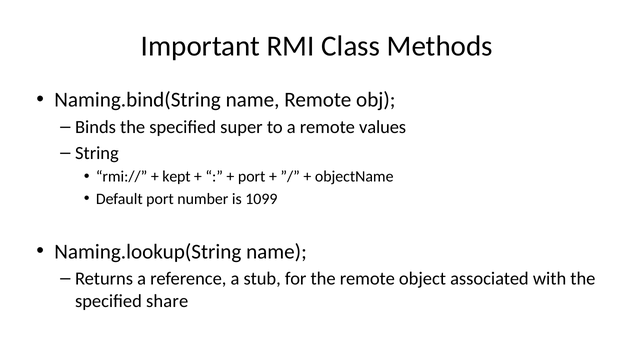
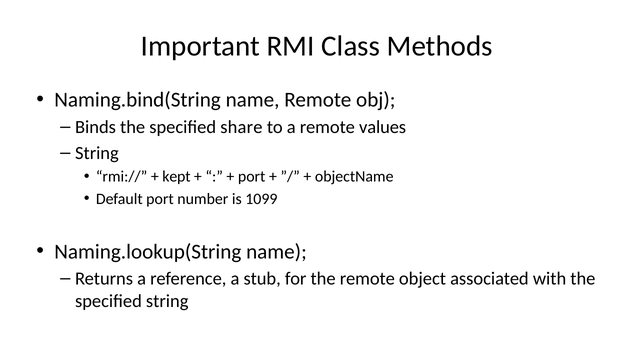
super: super -> share
specified share: share -> string
